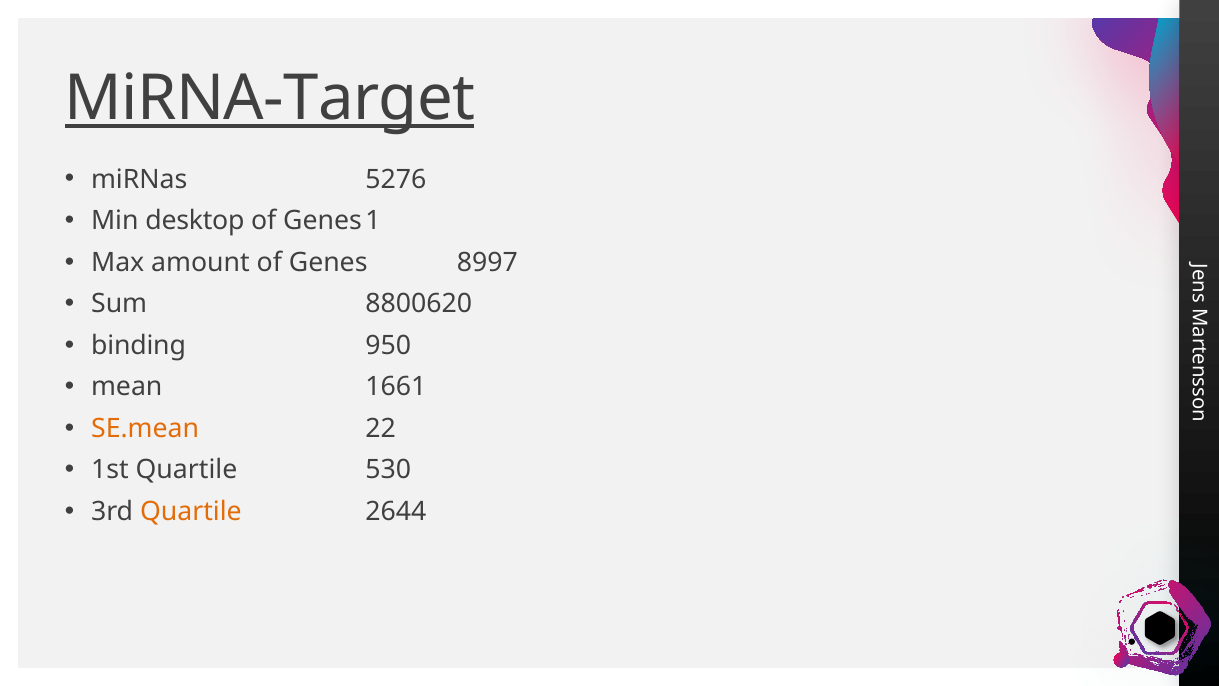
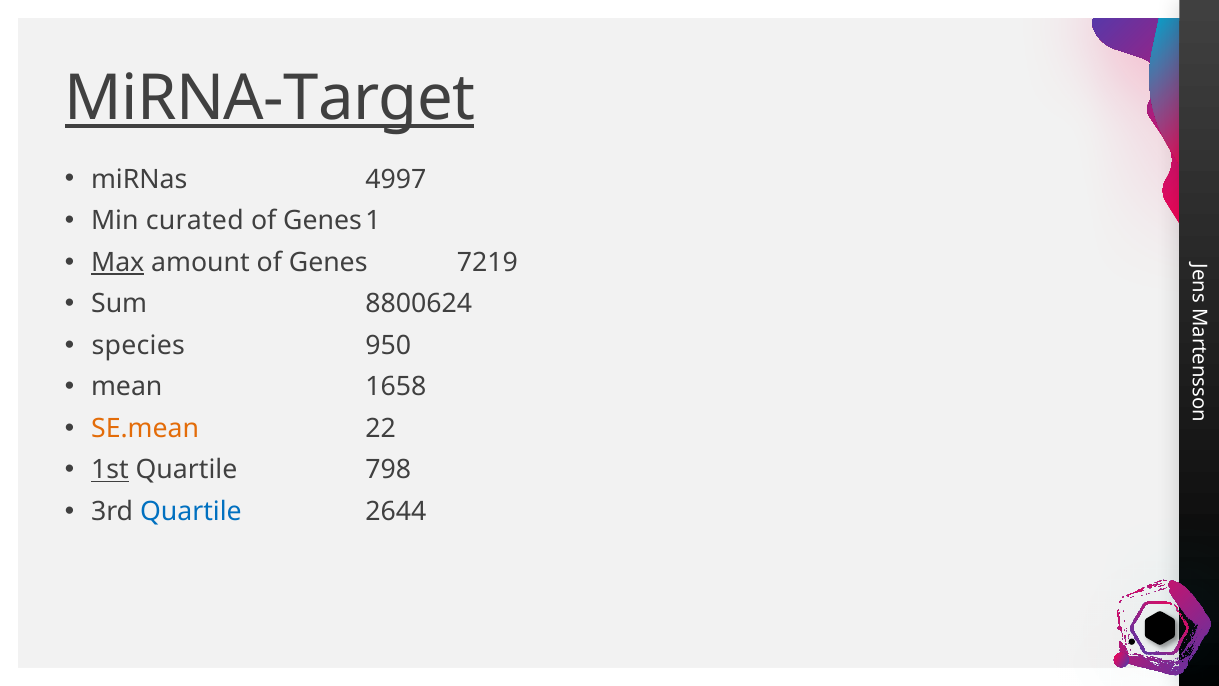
5276: 5276 -> 4997
desktop: desktop -> curated
Max underline: none -> present
8997: 8997 -> 7219
8800620: 8800620 -> 8800624
binding: binding -> species
1661: 1661 -> 1658
1st underline: none -> present
530: 530 -> 798
Quartile at (191, 511) colour: orange -> blue
